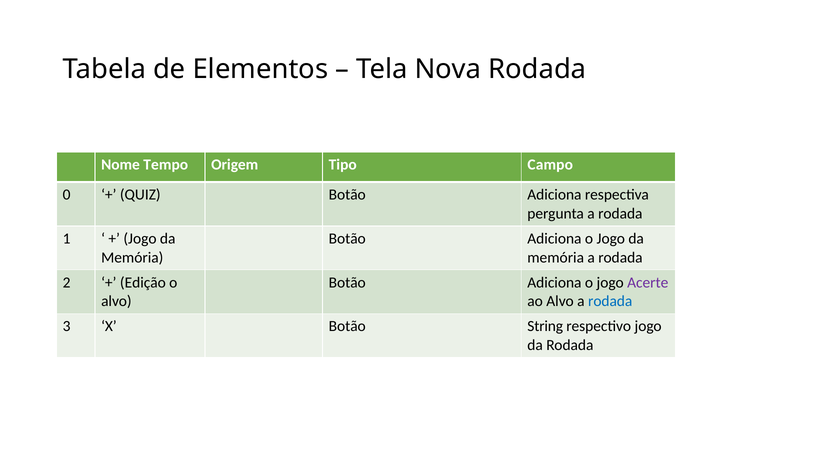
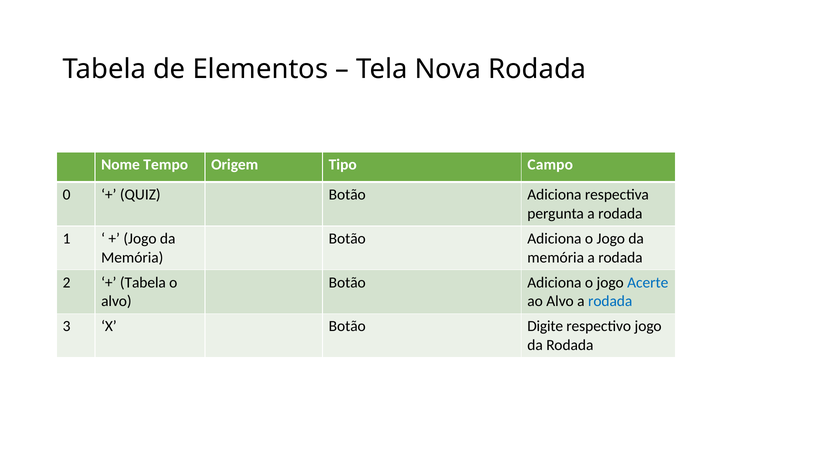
Edição at (143, 282): Edição -> Tabela
Acerte colour: purple -> blue
String: String -> Digite
